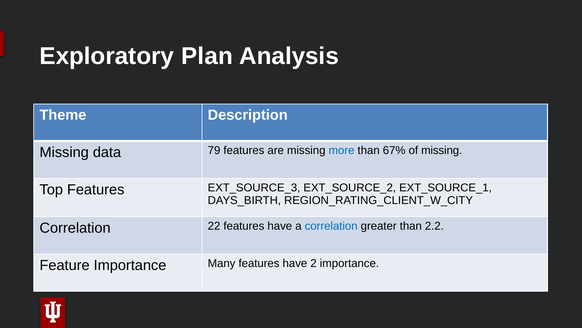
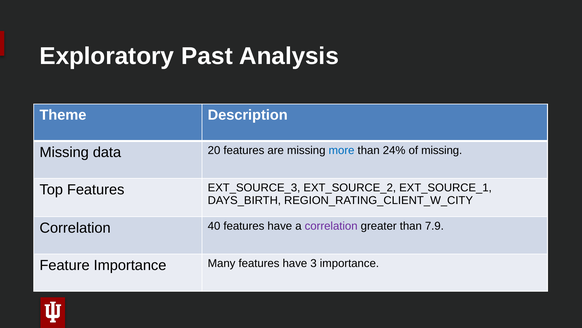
Plan: Plan -> Past
79: 79 -> 20
67%: 67% -> 24%
22: 22 -> 40
correlation at (331, 226) colour: blue -> purple
2.2: 2.2 -> 7.9
2: 2 -> 3
